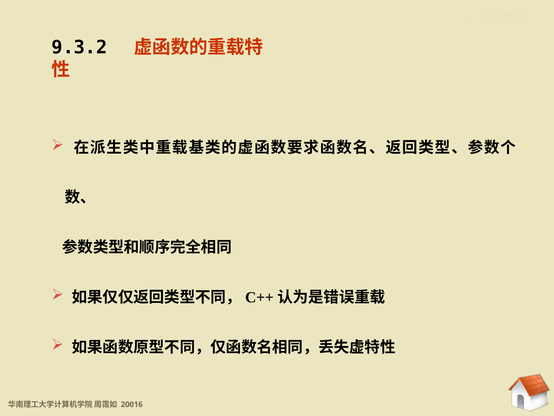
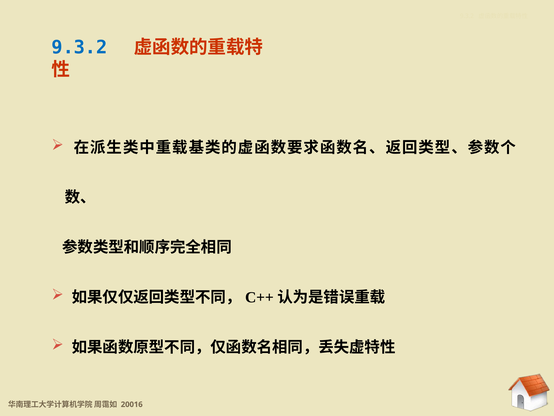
9.3.2 at (79, 47) colour: black -> blue
